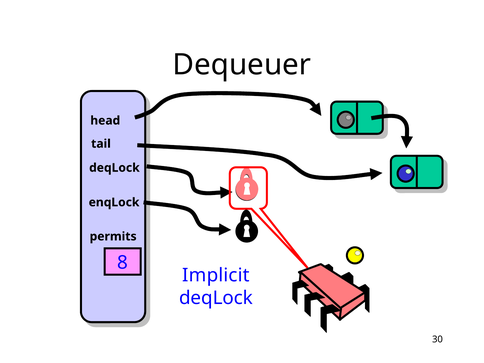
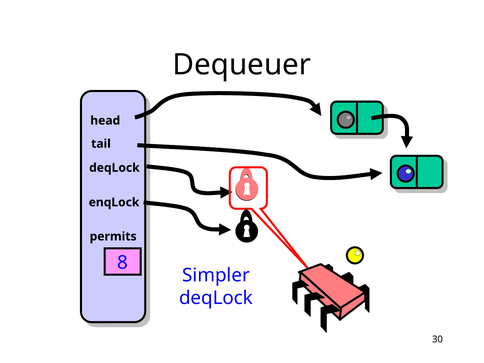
Implicit: Implicit -> Simpler
